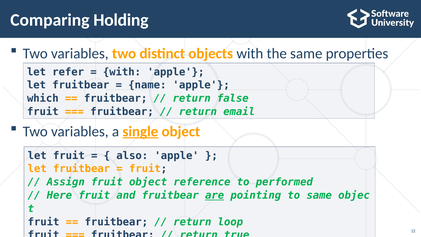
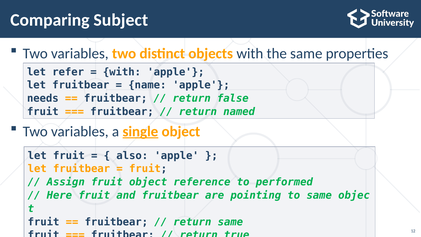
Holding: Holding -> Subject
which: which -> needs
email: email -> named
are underline: present -> none
return loop: loop -> same
